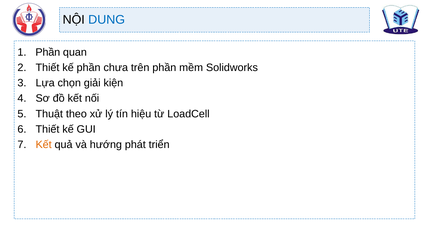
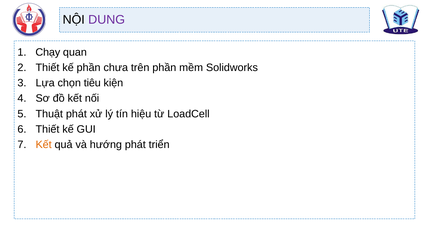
DUNG colour: blue -> purple
Phần at (48, 52): Phần -> Chạy
giải: giải -> tiêu
Thuật theo: theo -> phát
